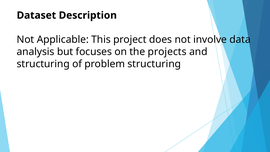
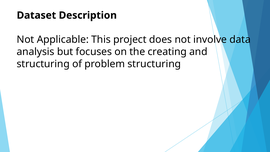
projects: projects -> creating
